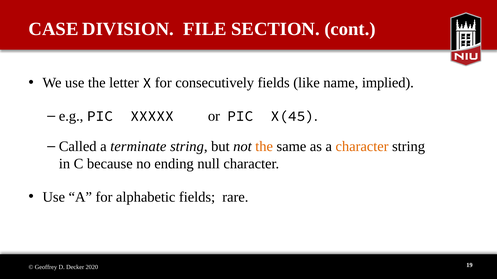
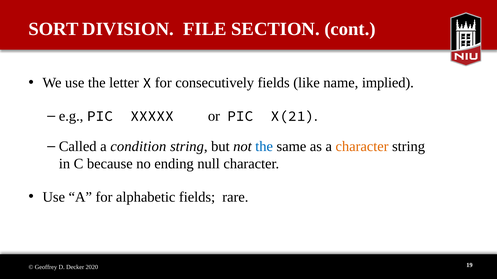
CASE: CASE -> SORT
X(45: X(45 -> X(21
terminate: terminate -> condition
the at (264, 147) colour: orange -> blue
